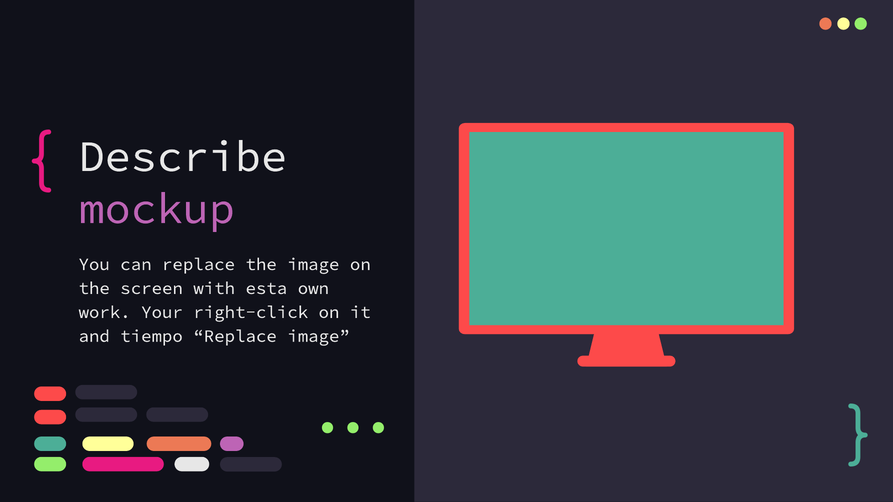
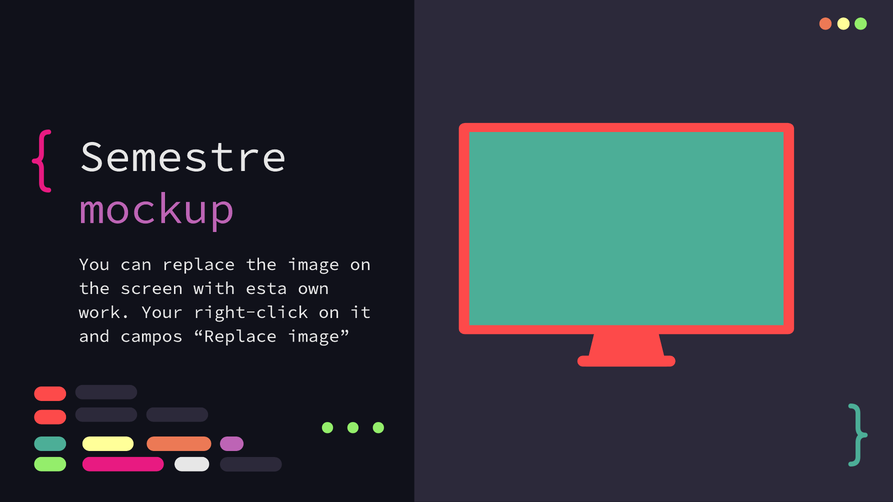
Describe: Describe -> Semestre
tiempo: tiempo -> campos
